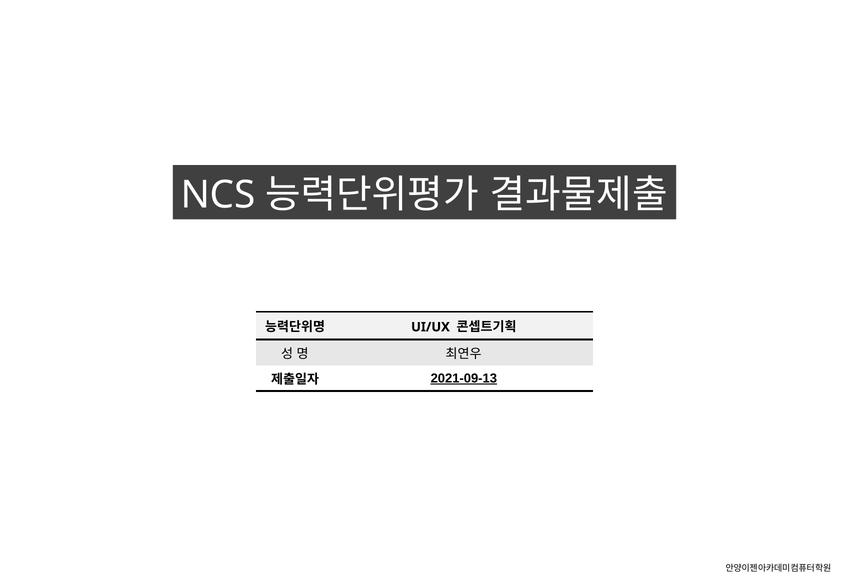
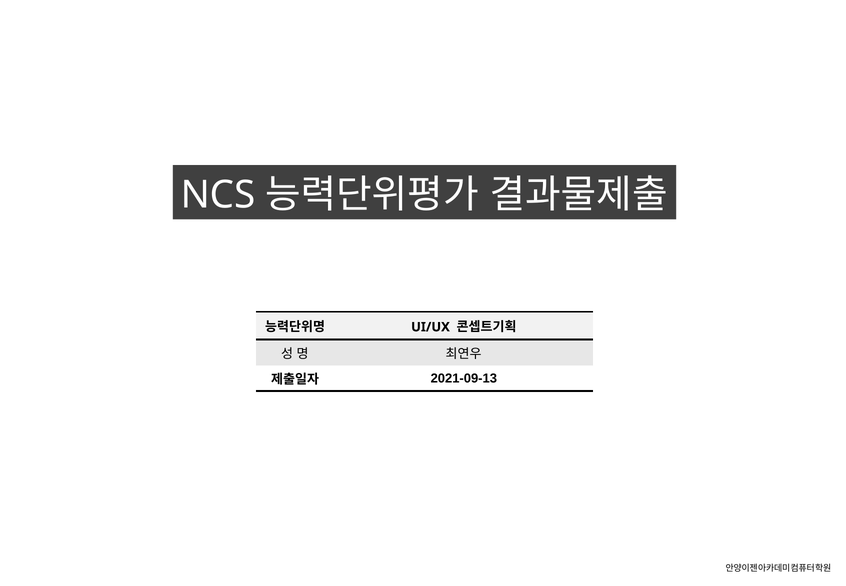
2021-09-13 underline: present -> none
